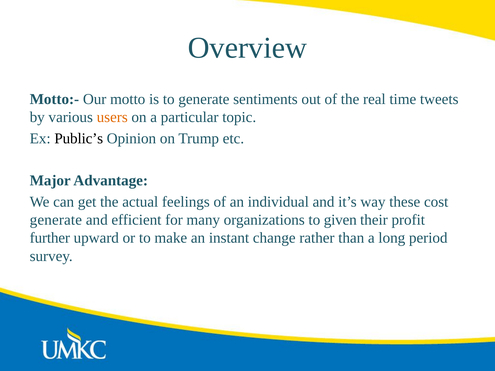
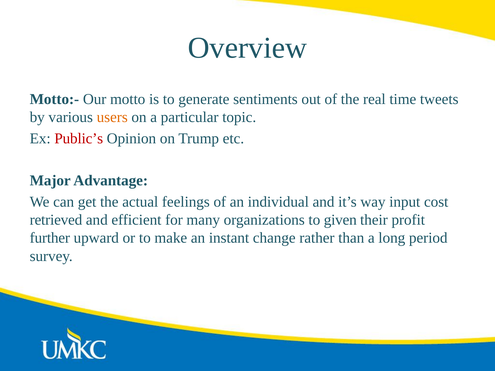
Public’s colour: black -> red
these: these -> input
generate at (56, 220): generate -> retrieved
